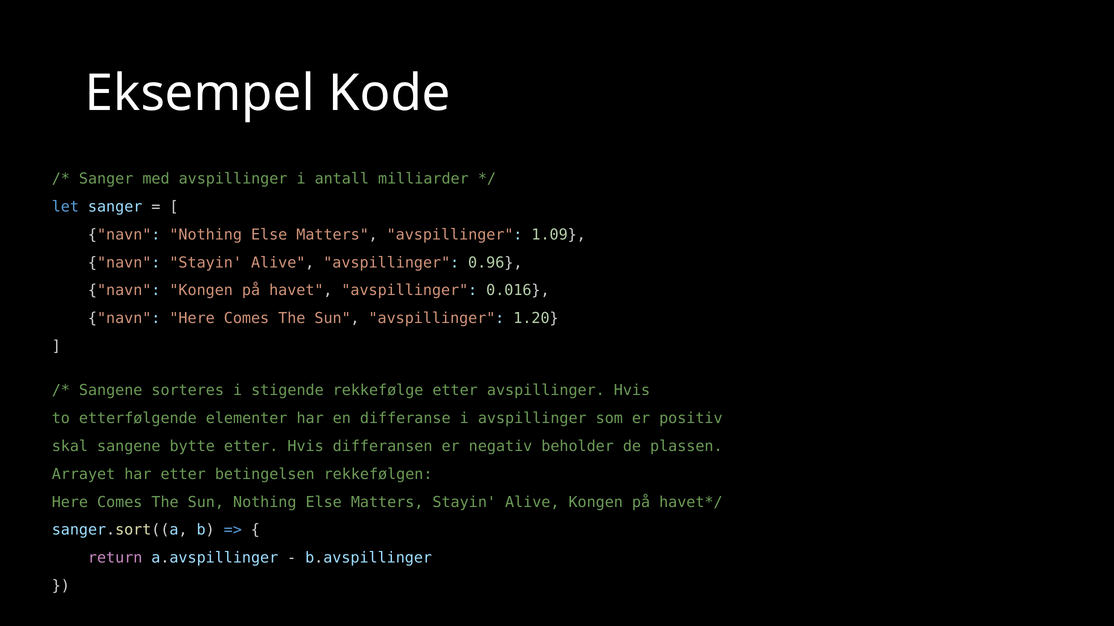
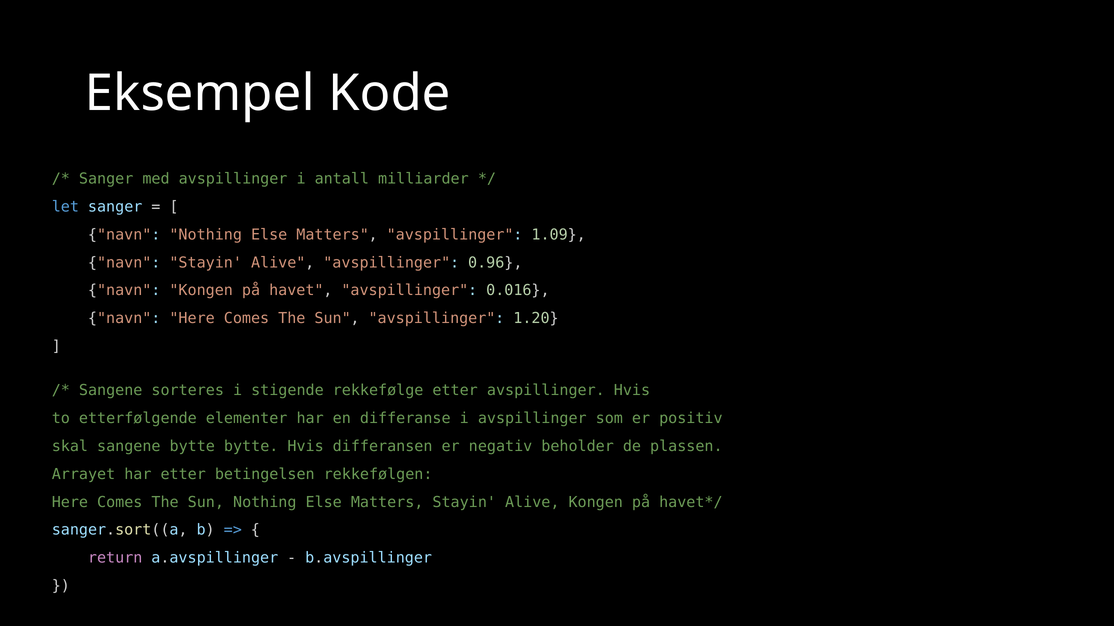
bytte etter: etter -> bytte
